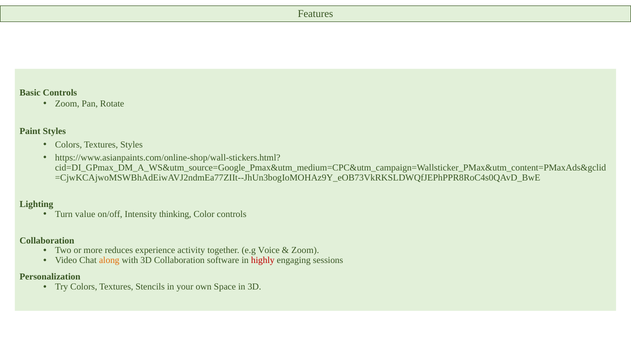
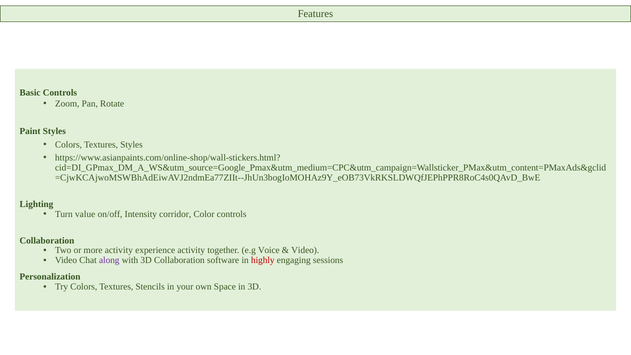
thinking: thinking -> corridor
more reduces: reduces -> activity
Zoom at (305, 250): Zoom -> Video
along colour: orange -> purple
